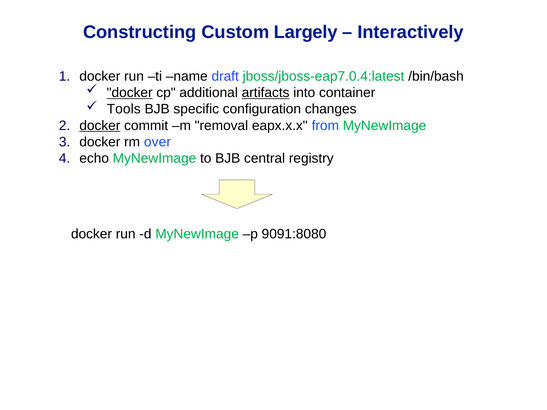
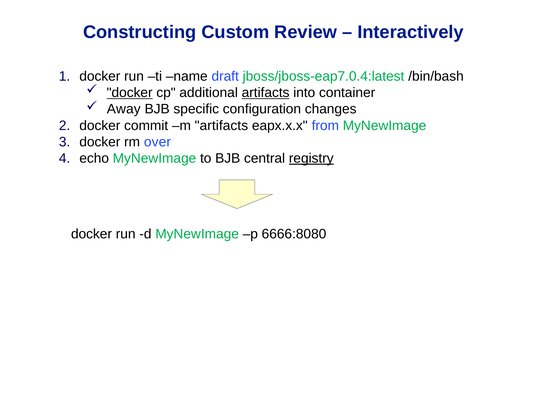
Largely: Largely -> Review
Tools: Tools -> Away
docker at (100, 126) underline: present -> none
m removal: removal -> artifacts
registry underline: none -> present
9091:8080: 9091:8080 -> 6666:8080
